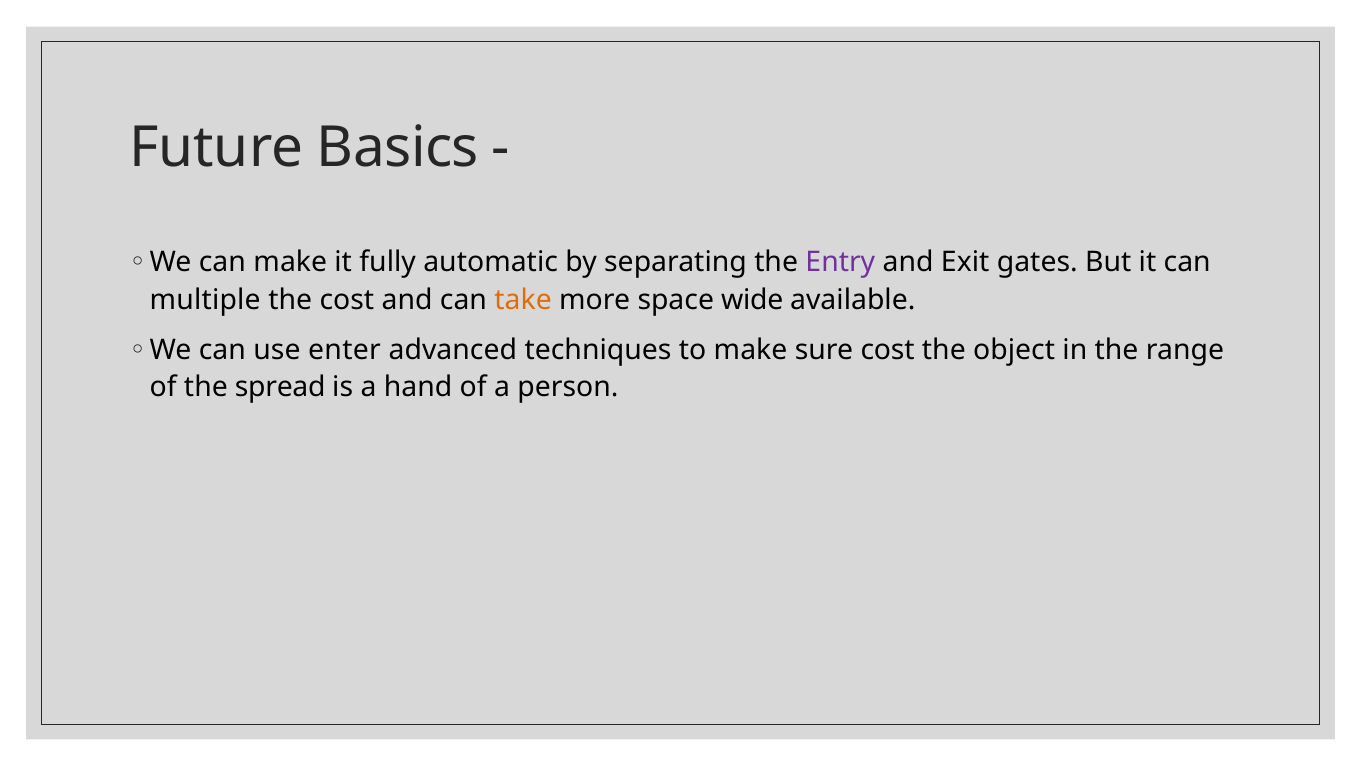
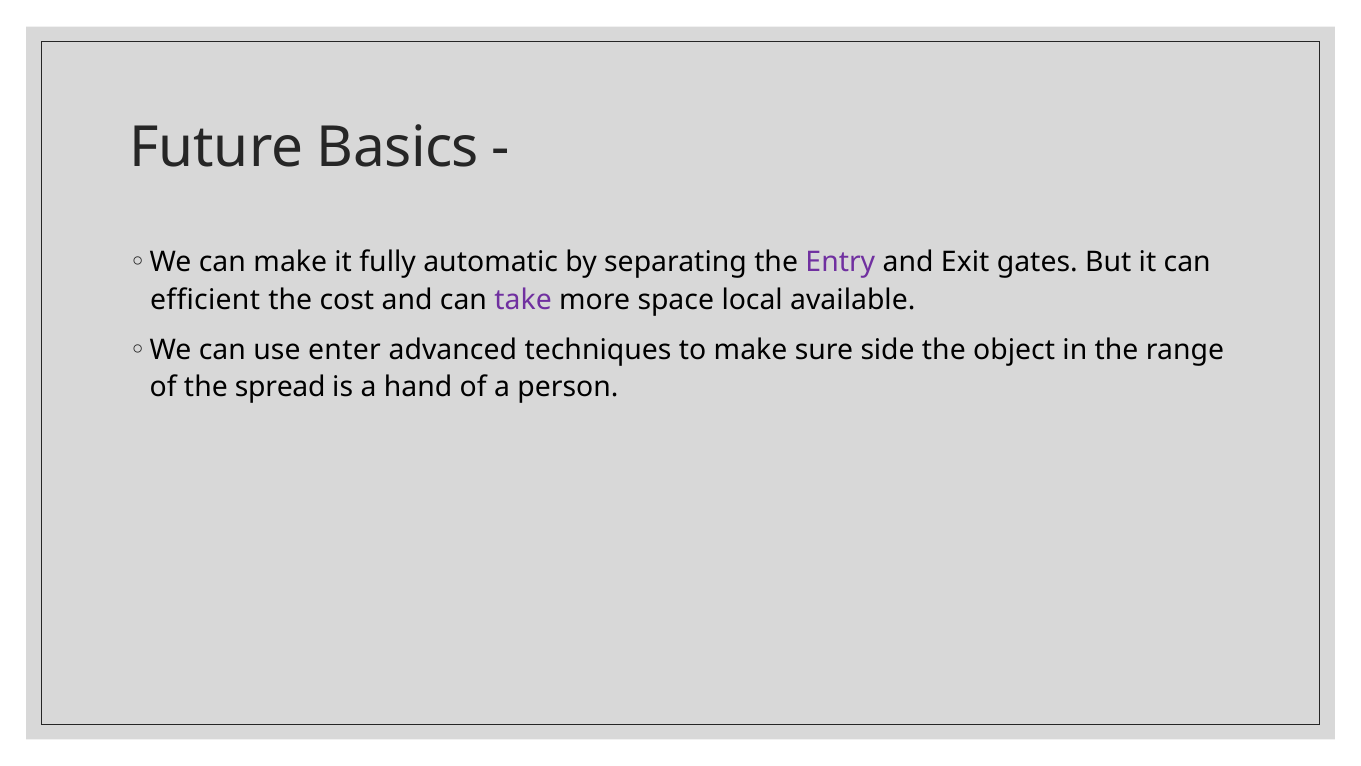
multiple: multiple -> efficient
take colour: orange -> purple
wide: wide -> local
sure cost: cost -> side
